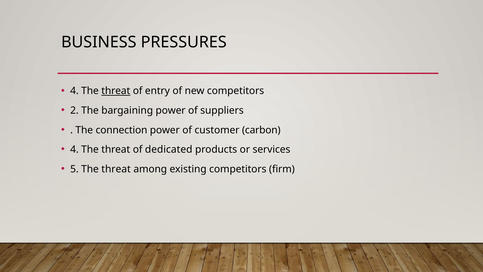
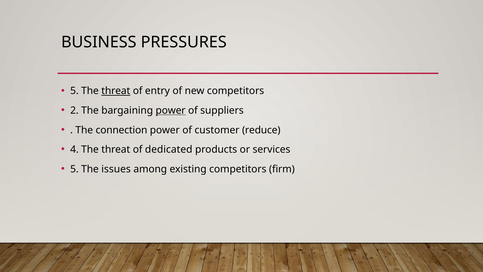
4 at (74, 91): 4 -> 5
power at (171, 110) underline: none -> present
carbon: carbon -> reduce
5 The threat: threat -> issues
